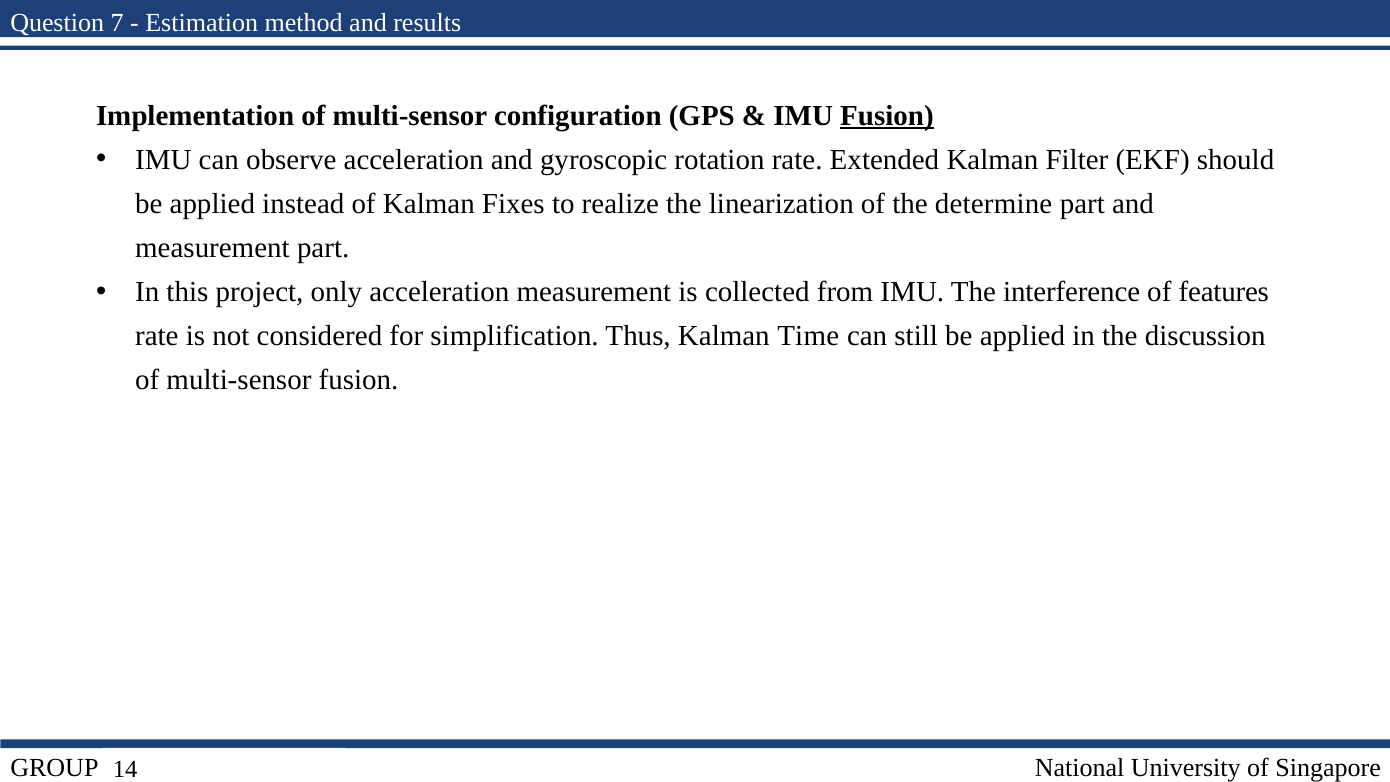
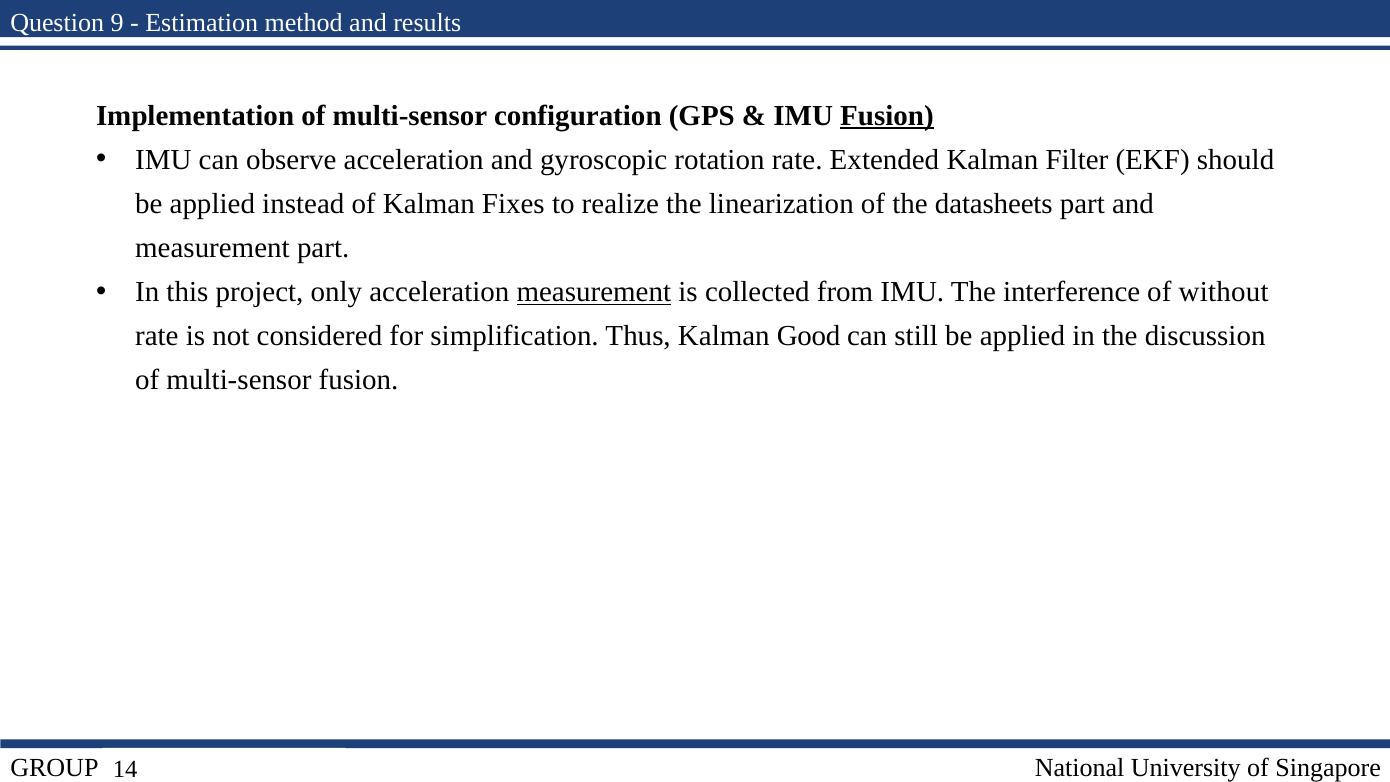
7: 7 -> 9
determine: determine -> datasheets
measurement at (594, 292) underline: none -> present
features: features -> without
Time: Time -> Good
